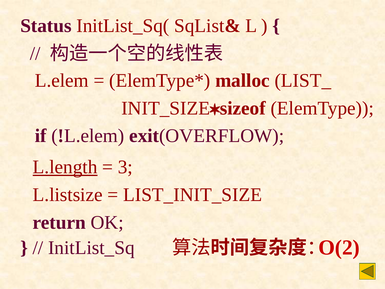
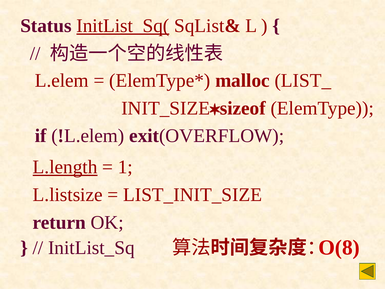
InitList_Sq( underline: none -> present
3: 3 -> 1
O(2: O(2 -> O(8
